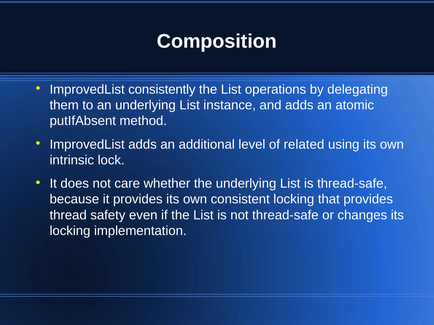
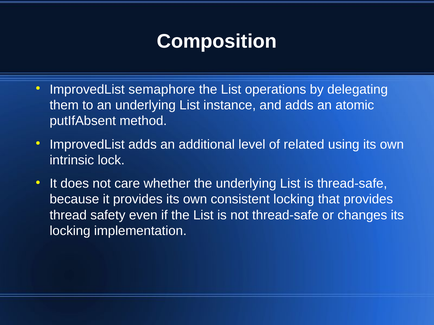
consistently: consistently -> semaphore
